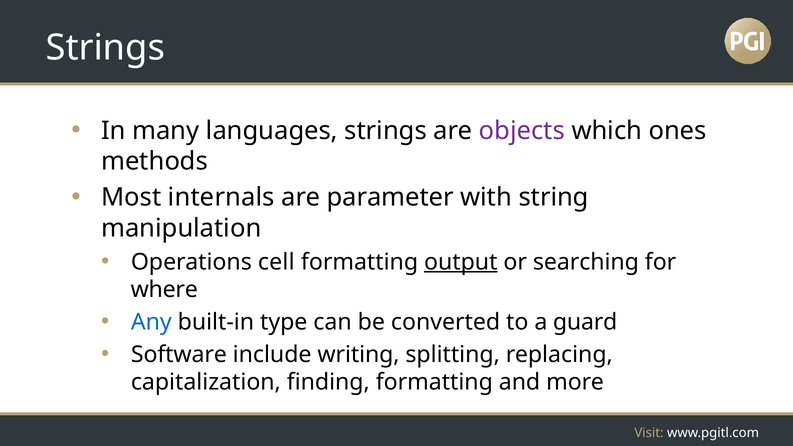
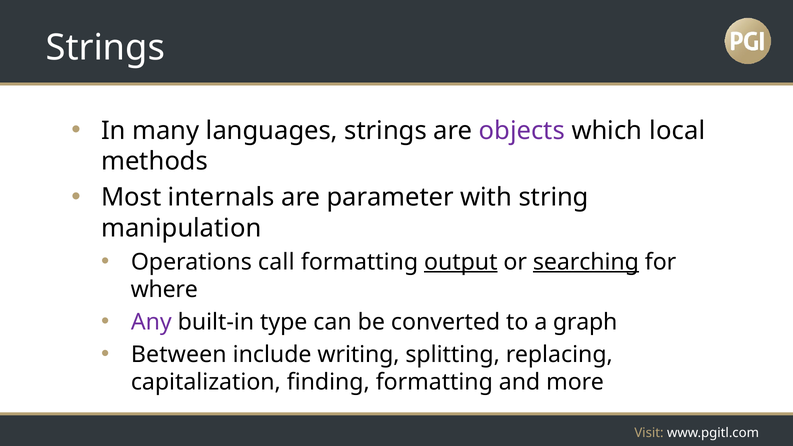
ones: ones -> local
cell: cell -> call
searching underline: none -> present
Any colour: blue -> purple
guard: guard -> graph
Software: Software -> Between
